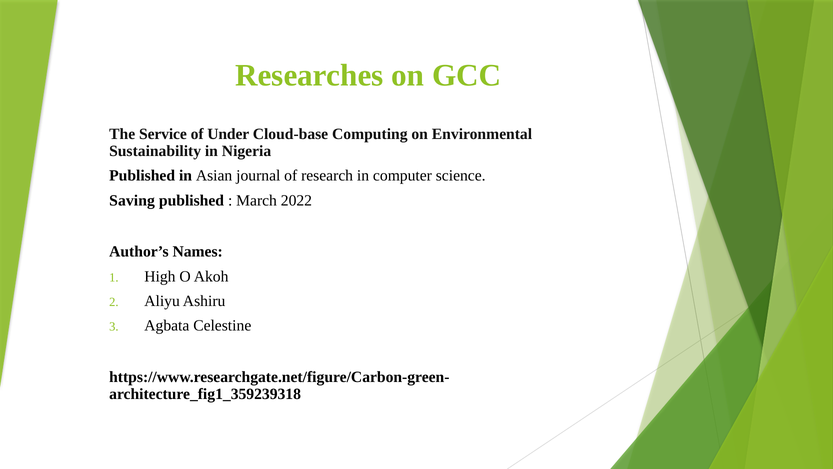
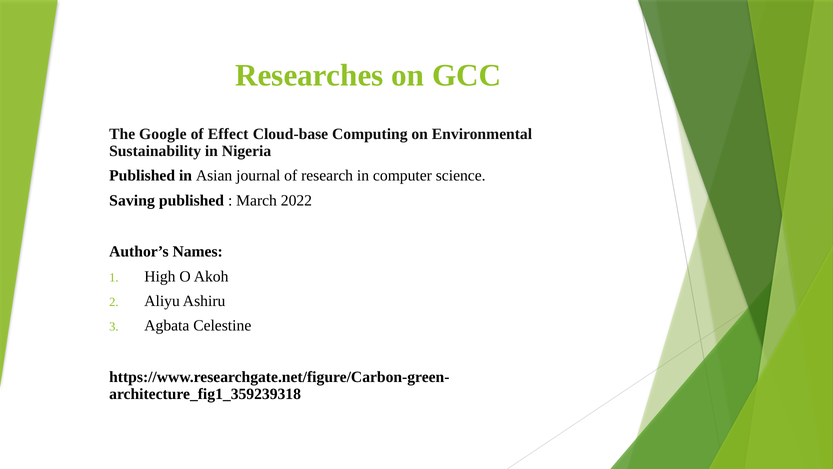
Service: Service -> Google
Under: Under -> Effect
